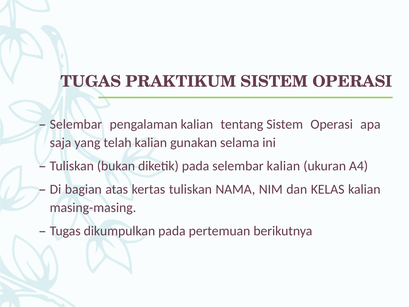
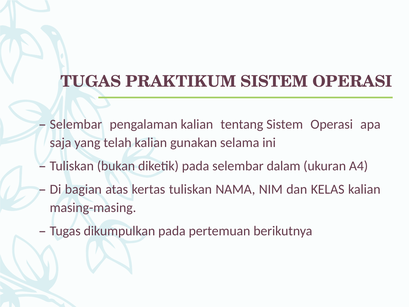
selembar kalian: kalian -> dalam
